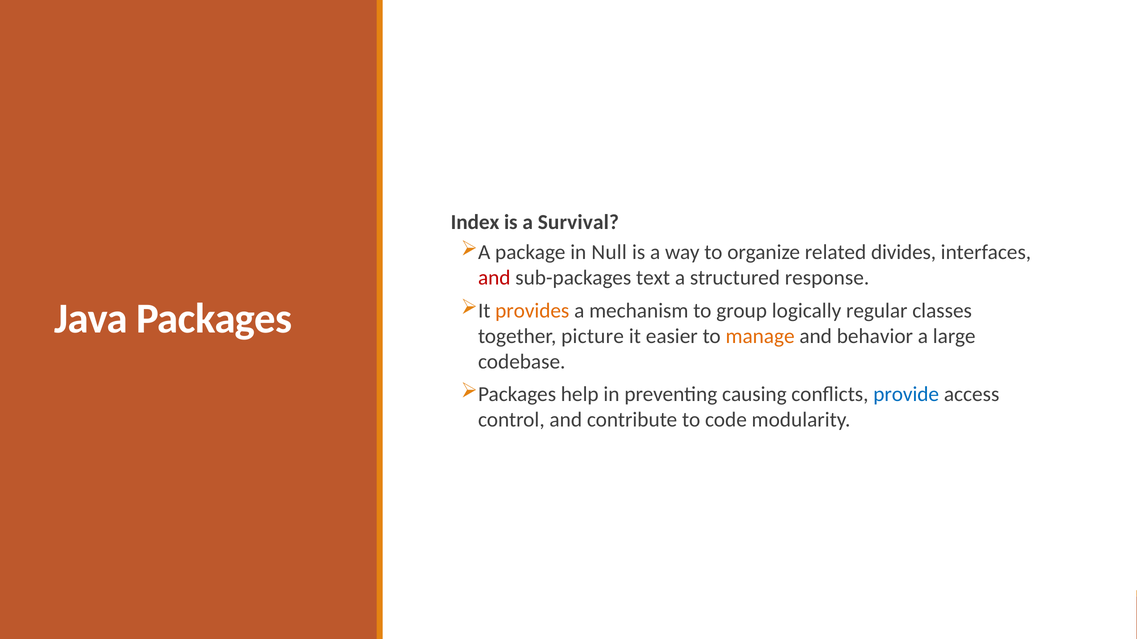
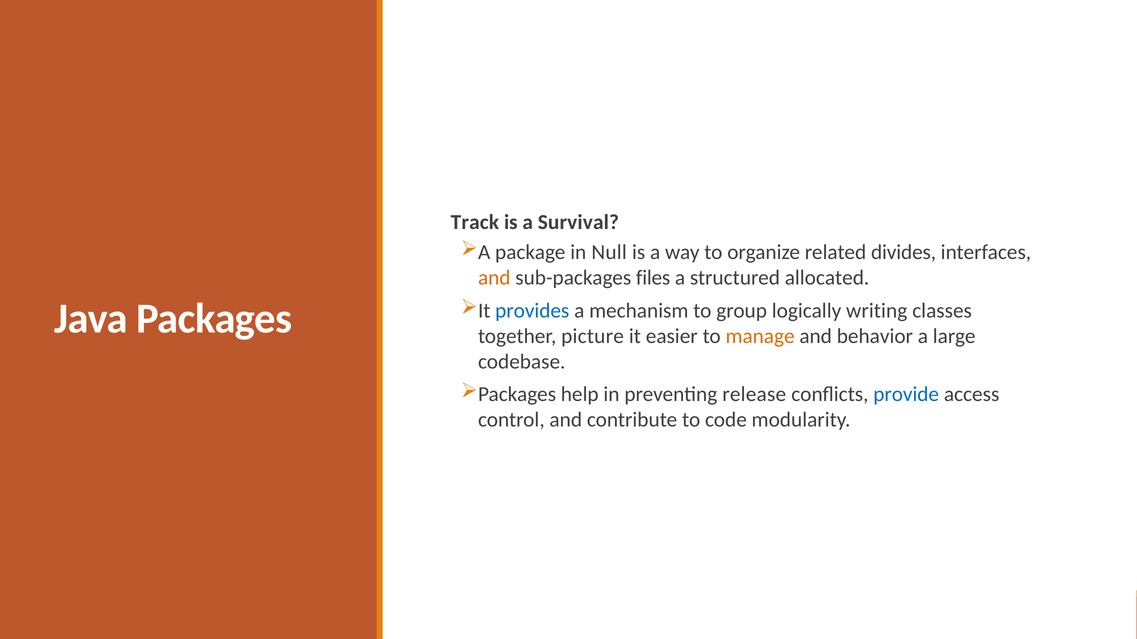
Index: Index -> Track
and at (494, 278) colour: red -> orange
text: text -> files
response: response -> allocated
provides colour: orange -> blue
regular: regular -> writing
causing: causing -> release
